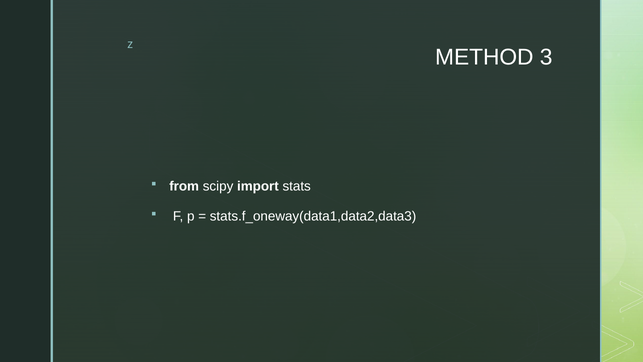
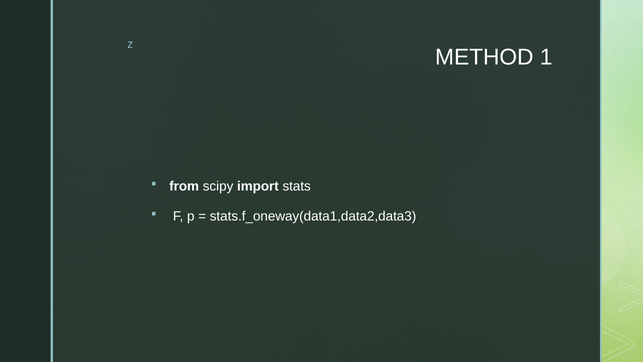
3: 3 -> 1
